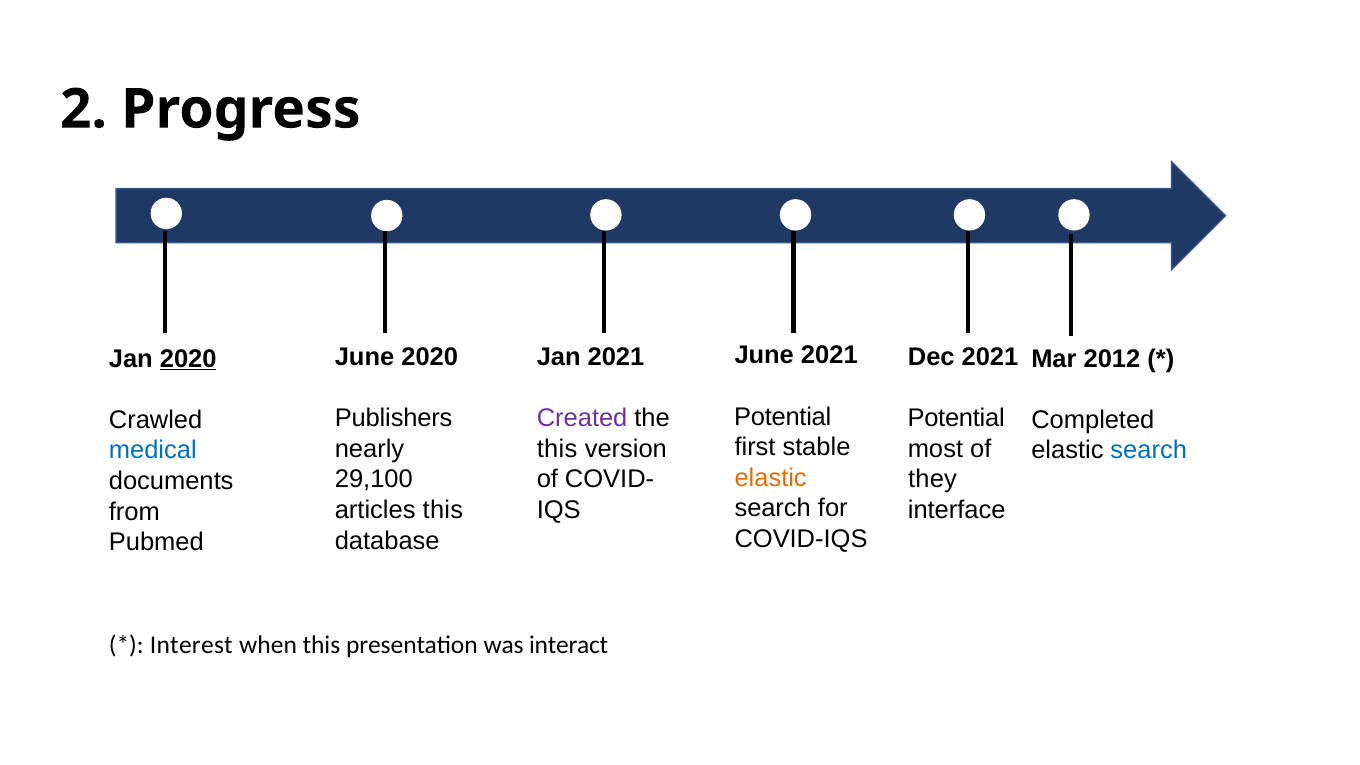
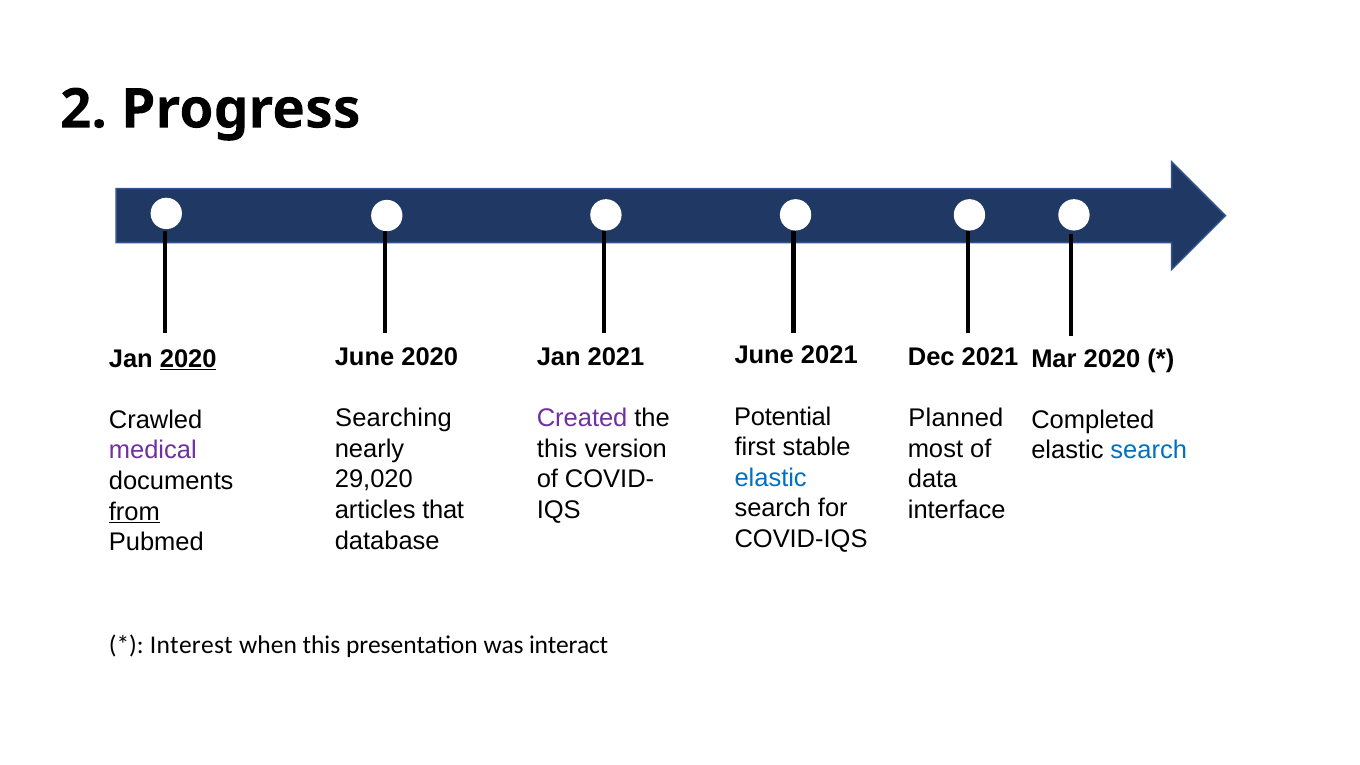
Mar 2012: 2012 -> 2020
Publishers: Publishers -> Searching
Potential at (956, 418): Potential -> Planned
medical colour: blue -> purple
elastic at (771, 478) colour: orange -> blue
29,100: 29,100 -> 29,020
they: they -> data
articles this: this -> that
from underline: none -> present
